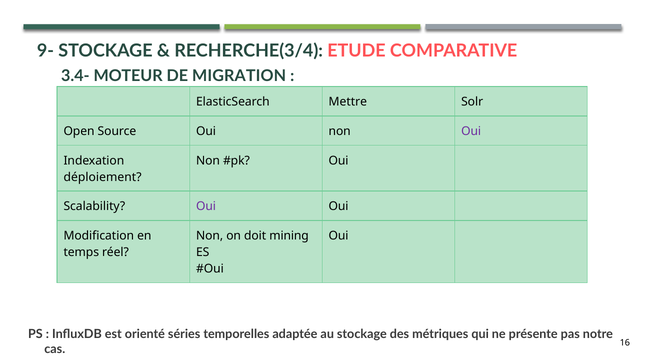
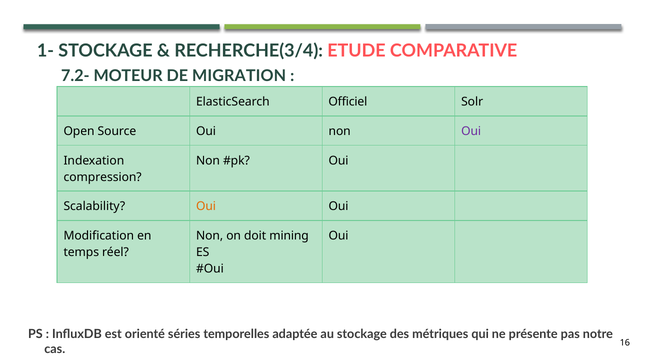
9-: 9- -> 1-
3.4-: 3.4- -> 7.2-
Mettre: Mettre -> Officiel
déploiement: déploiement -> compression
Oui at (206, 206) colour: purple -> orange
